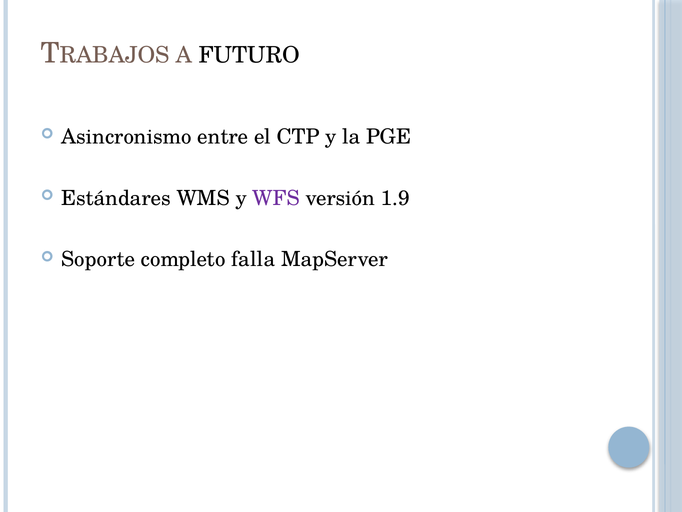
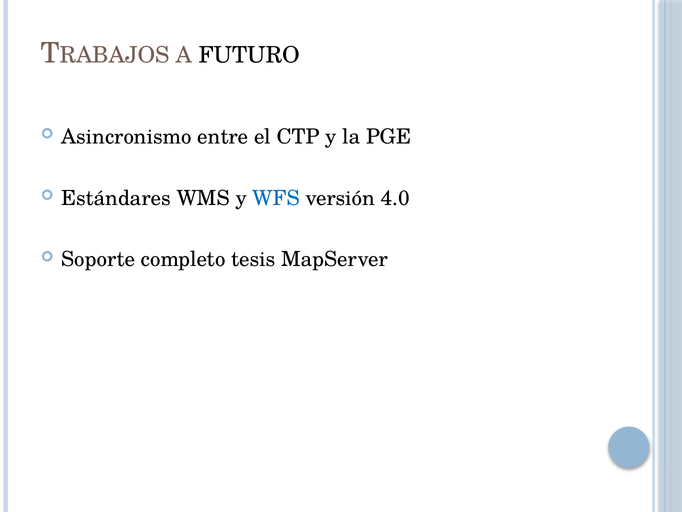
WFS colour: purple -> blue
1.9: 1.9 -> 4.0
falla: falla -> tesis
